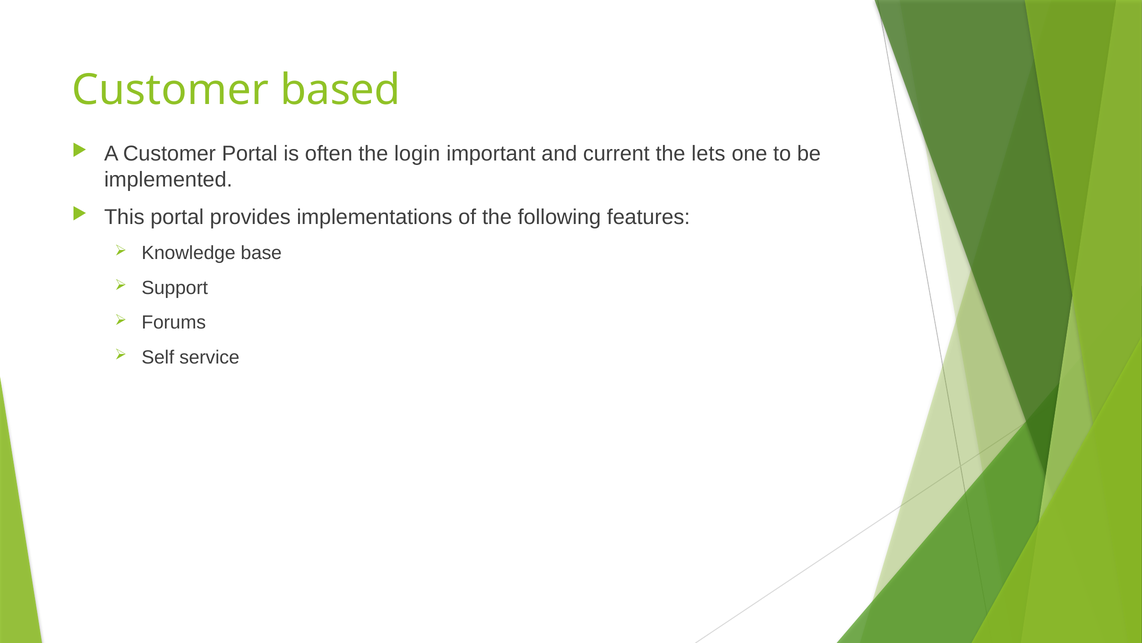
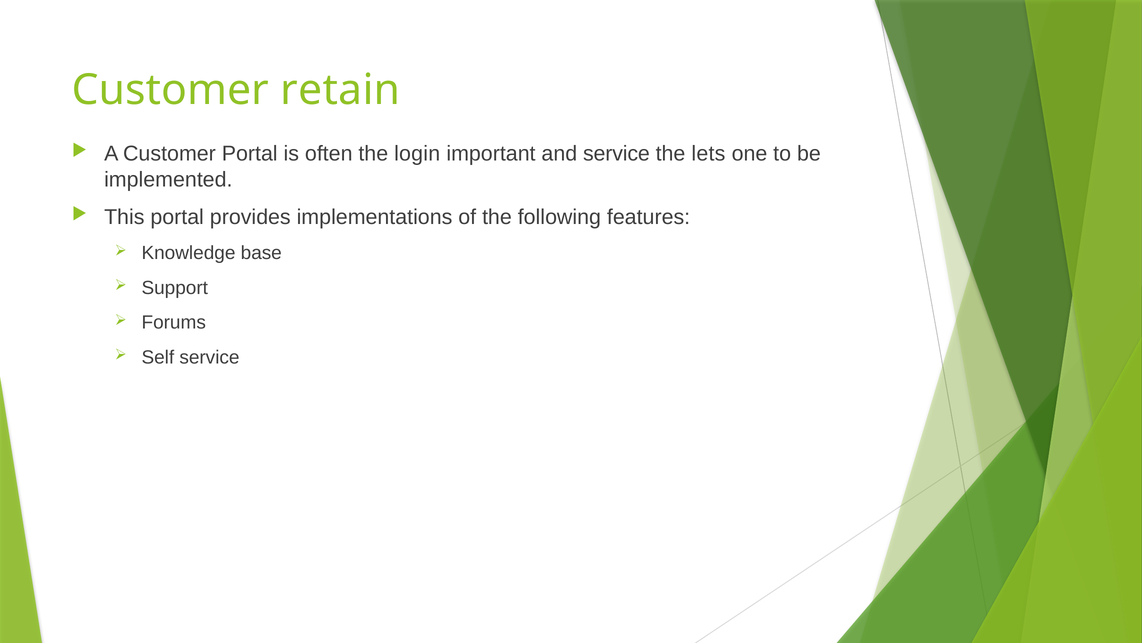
based: based -> retain
and current: current -> service
